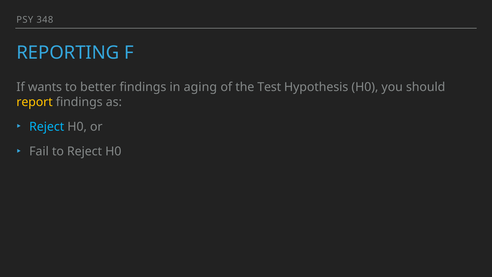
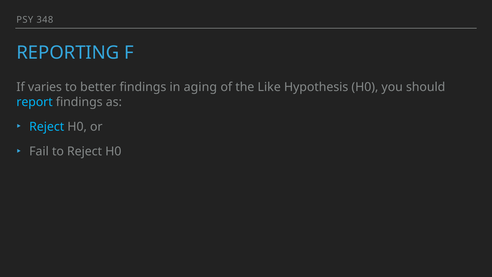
wants: wants -> varies
Test: Test -> Like
report colour: yellow -> light blue
